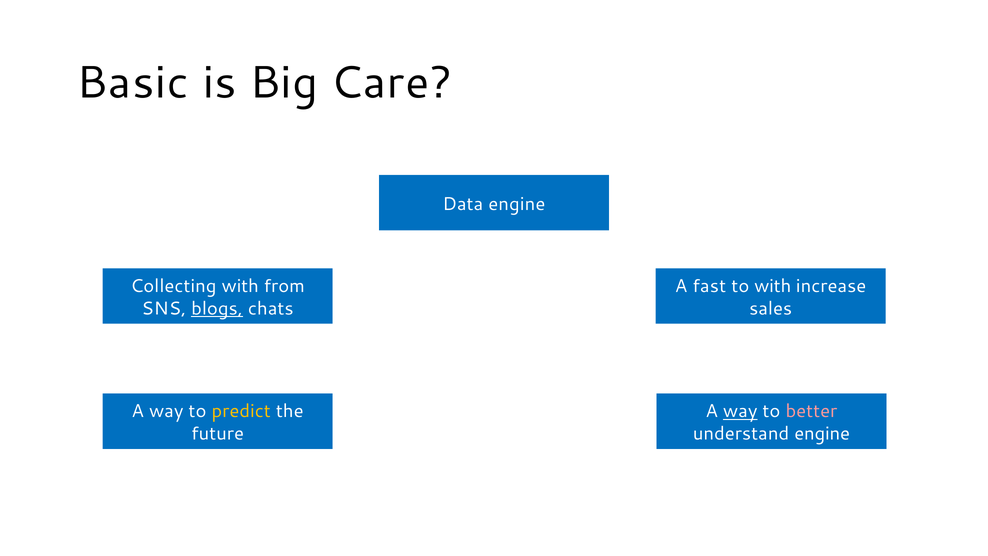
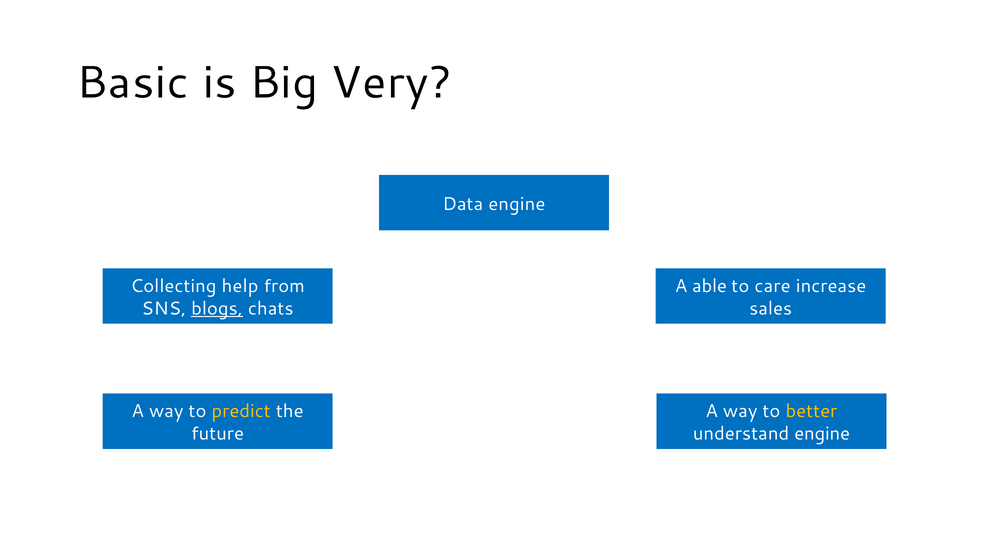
Care: Care -> Very
Collecting with: with -> help
fast: fast -> able
to with: with -> care
way at (740, 411) underline: present -> none
better colour: pink -> yellow
